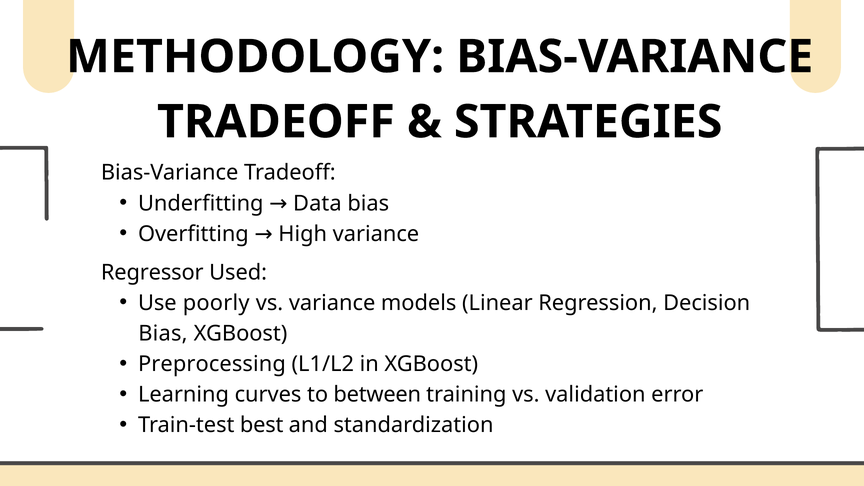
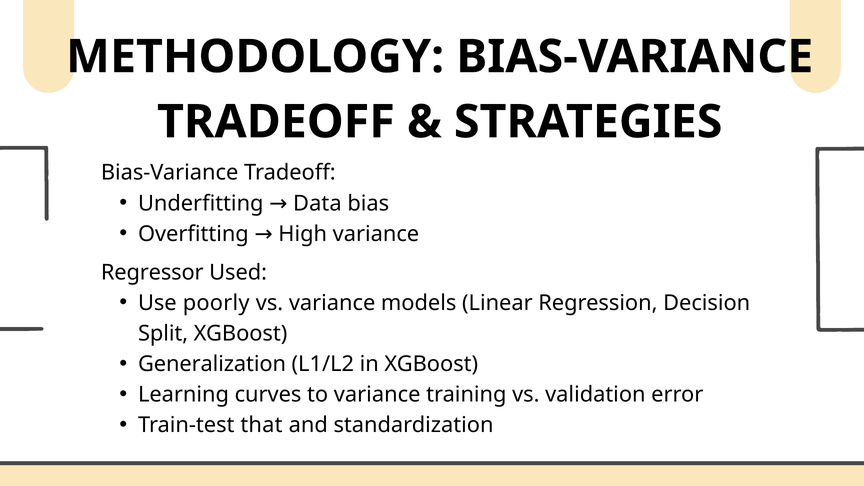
Bias at (163, 333): Bias -> Split
Preprocessing: Preprocessing -> Generalization
to between: between -> variance
best: best -> that
